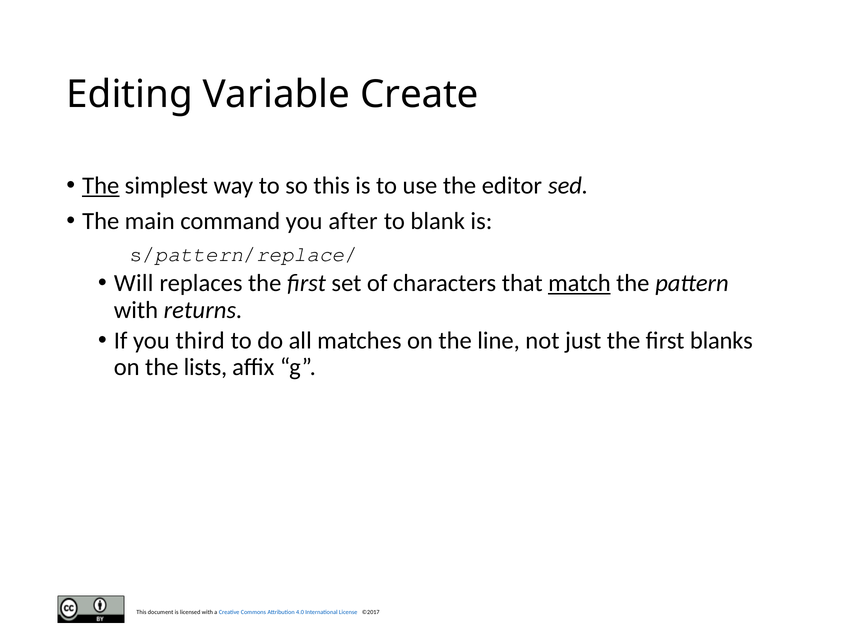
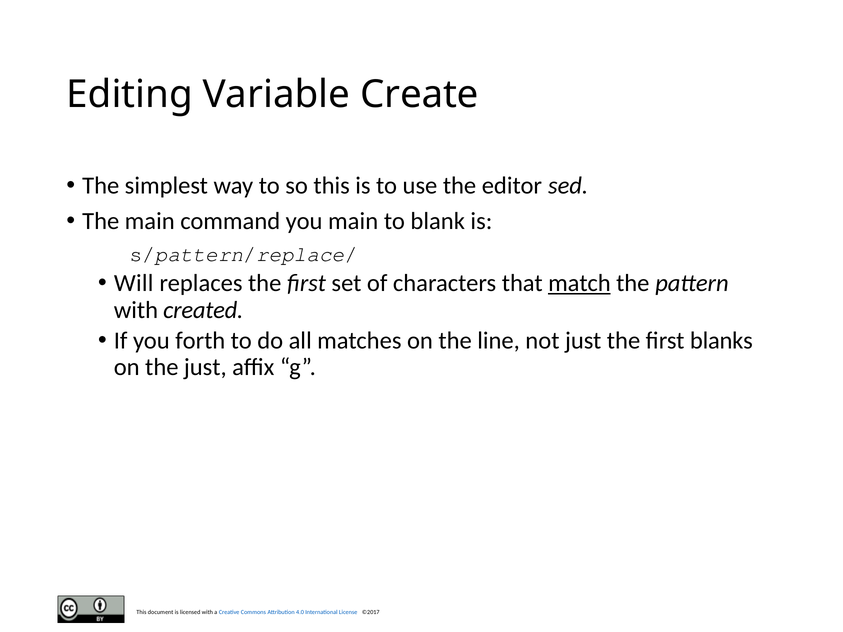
The at (101, 186) underline: present -> none
you after: after -> main
returns: returns -> created
third: third -> forth
the lists: lists -> just
